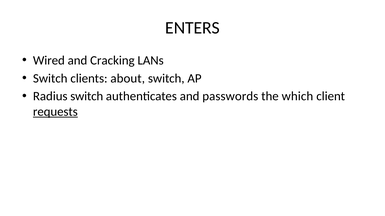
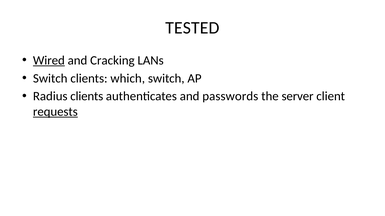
ENTERS: ENTERS -> TESTED
Wired underline: none -> present
about: about -> which
Radius switch: switch -> clients
which: which -> server
